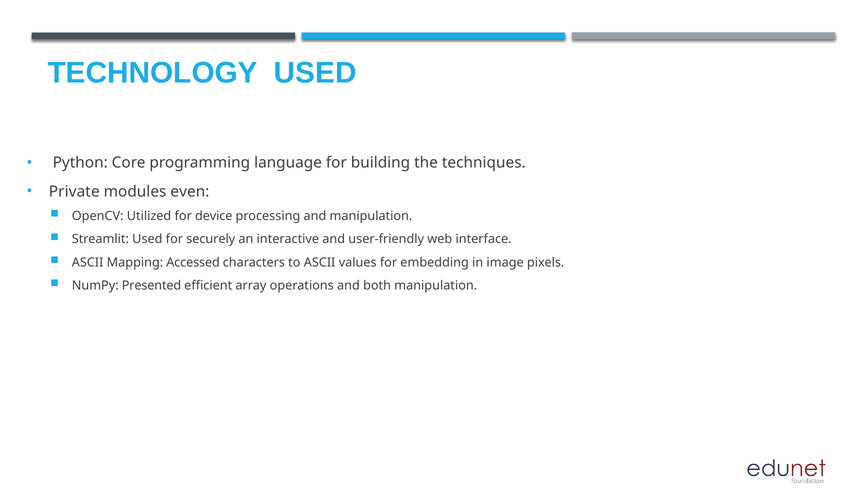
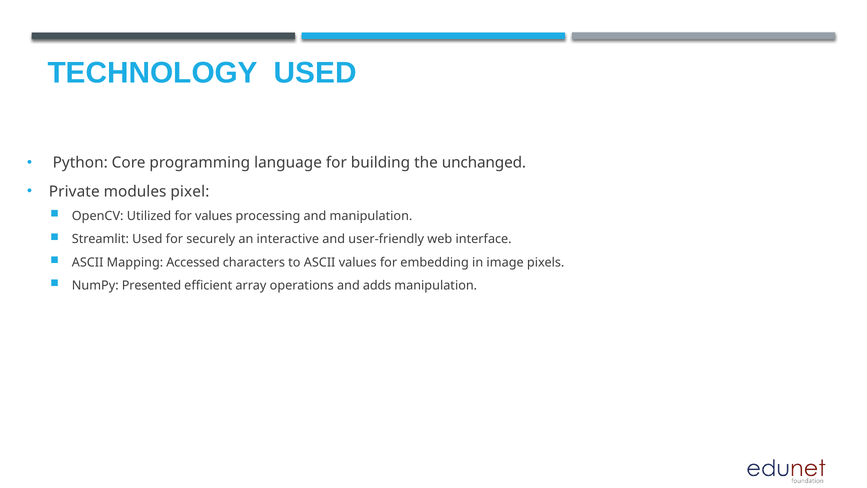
techniques: techniques -> unchanged
even: even -> pixel
for device: device -> values
both: both -> adds
